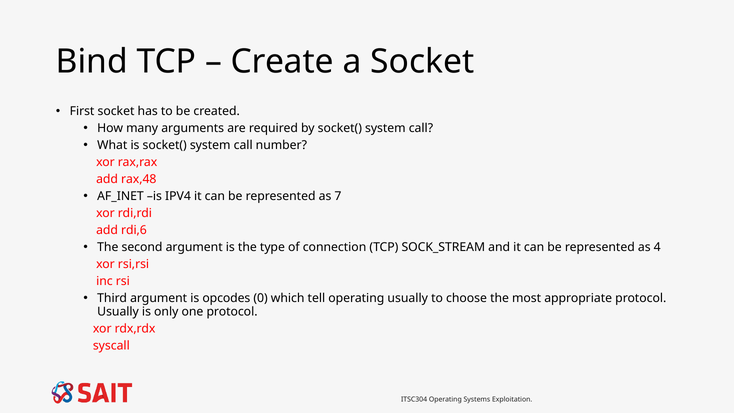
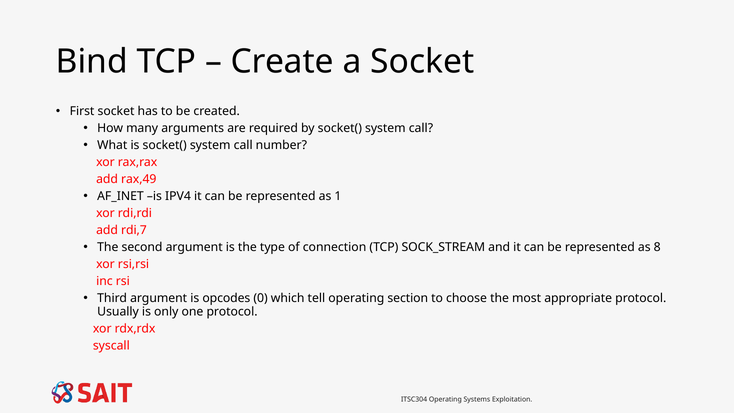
rax,48: rax,48 -> rax,49
7: 7 -> 1
rdi,6: rdi,6 -> rdi,7
4: 4 -> 8
operating usually: usually -> section
